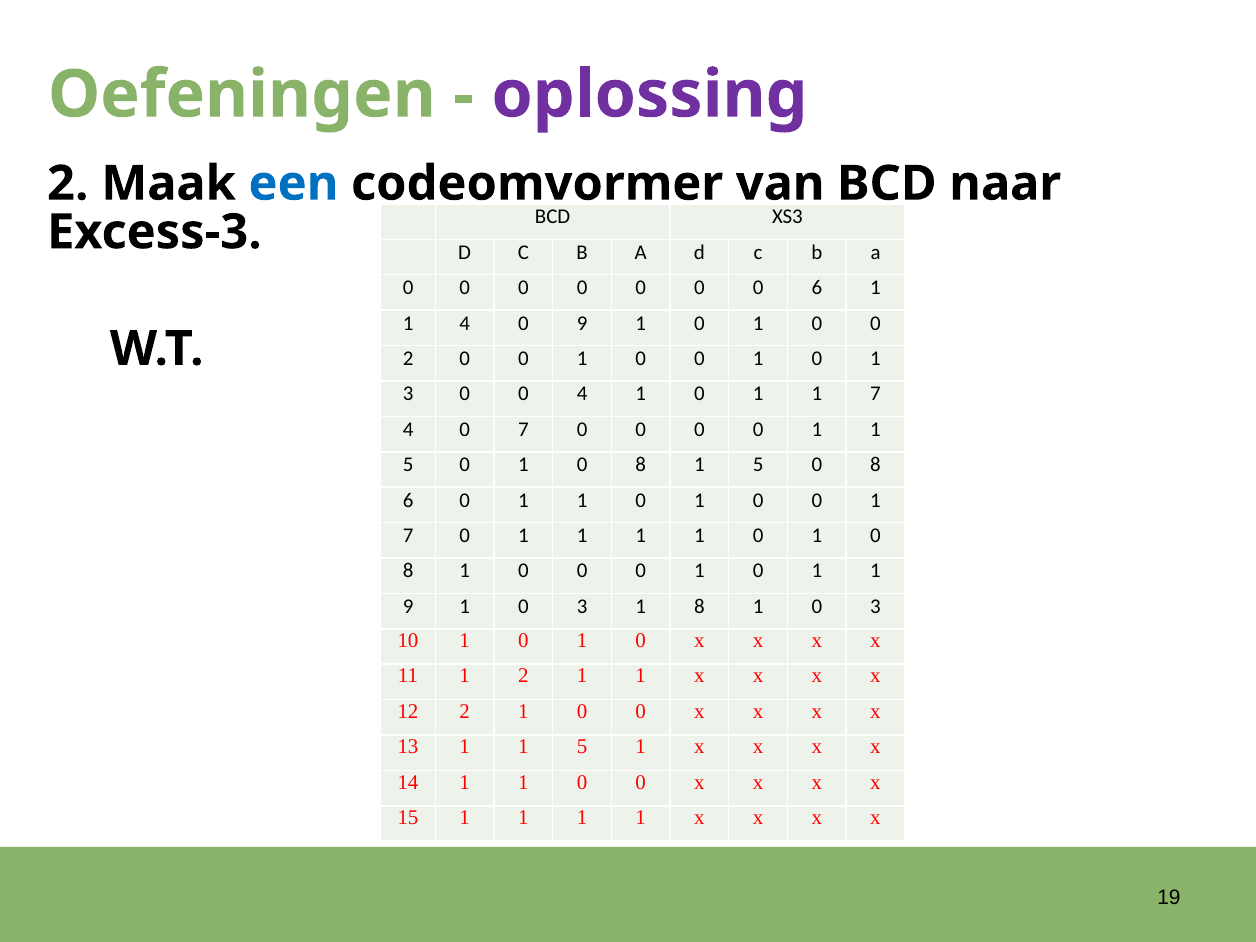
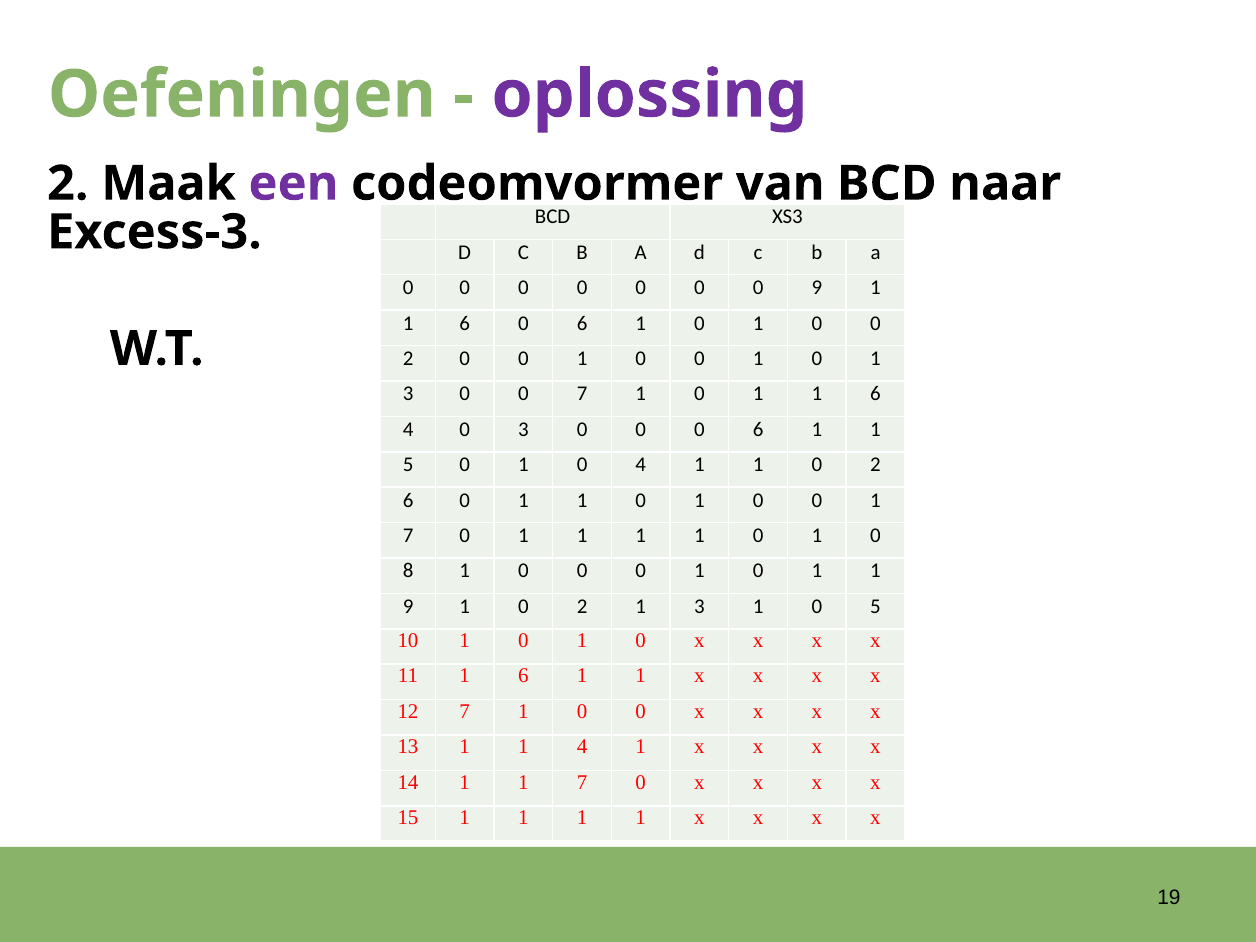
een colour: blue -> purple
0 6: 6 -> 9
4 at (465, 323): 4 -> 6
9 at (582, 323): 9 -> 6
0 4: 4 -> 7
0 1 1 7: 7 -> 6
0 7: 7 -> 3
0 at (758, 429): 0 -> 6
8 at (641, 465): 8 -> 4
5 at (758, 465): 5 -> 1
8 at (876, 465): 8 -> 2
9 1 0 3: 3 -> 2
8 at (699, 606): 8 -> 3
3 at (876, 606): 3 -> 5
11 1 2: 2 -> 6
12 2: 2 -> 7
13 1 1 5: 5 -> 4
14 1 1 0: 0 -> 7
